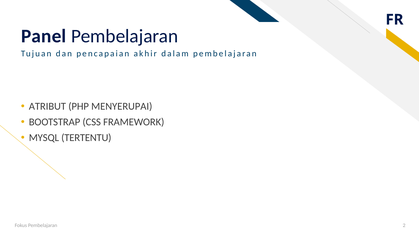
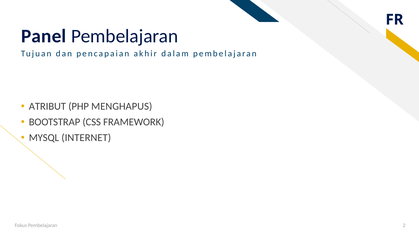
MENYERUPAI: MENYERUPAI -> MENGHAPUS
TERTENTU: TERTENTU -> INTERNET
